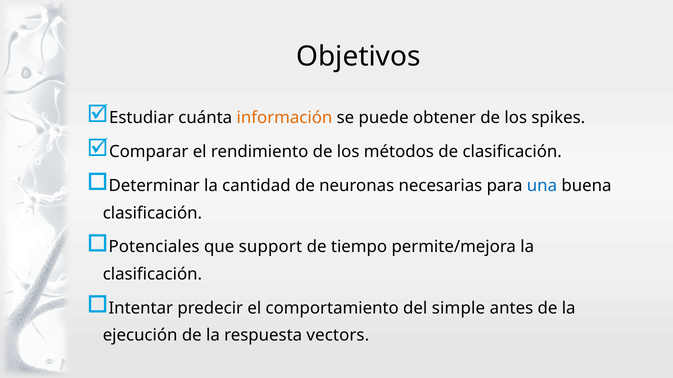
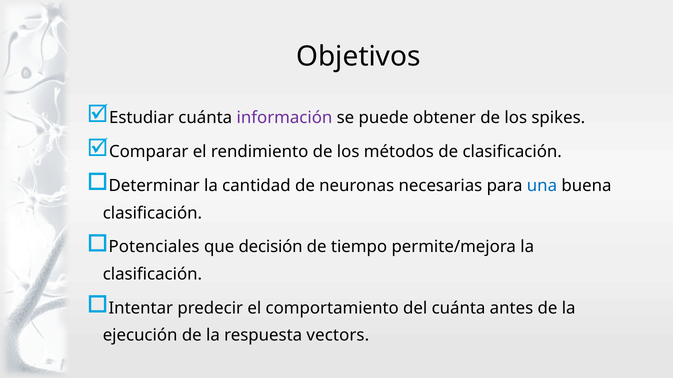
información colour: orange -> purple
support: support -> decisión
del simple: simple -> cuánta
